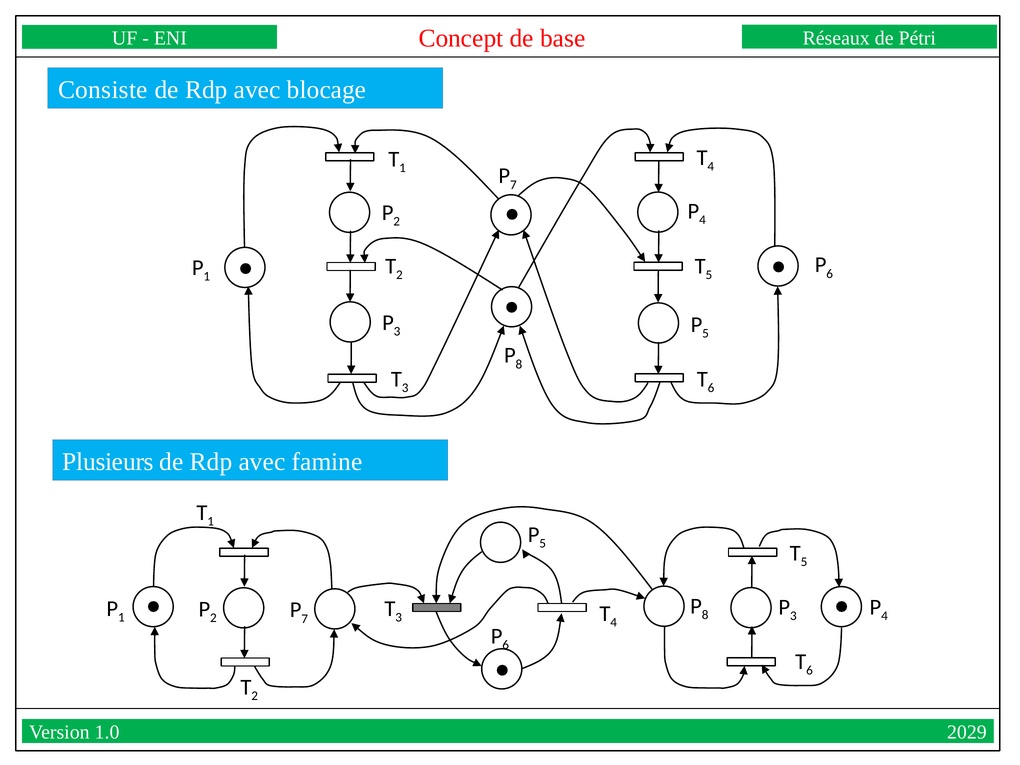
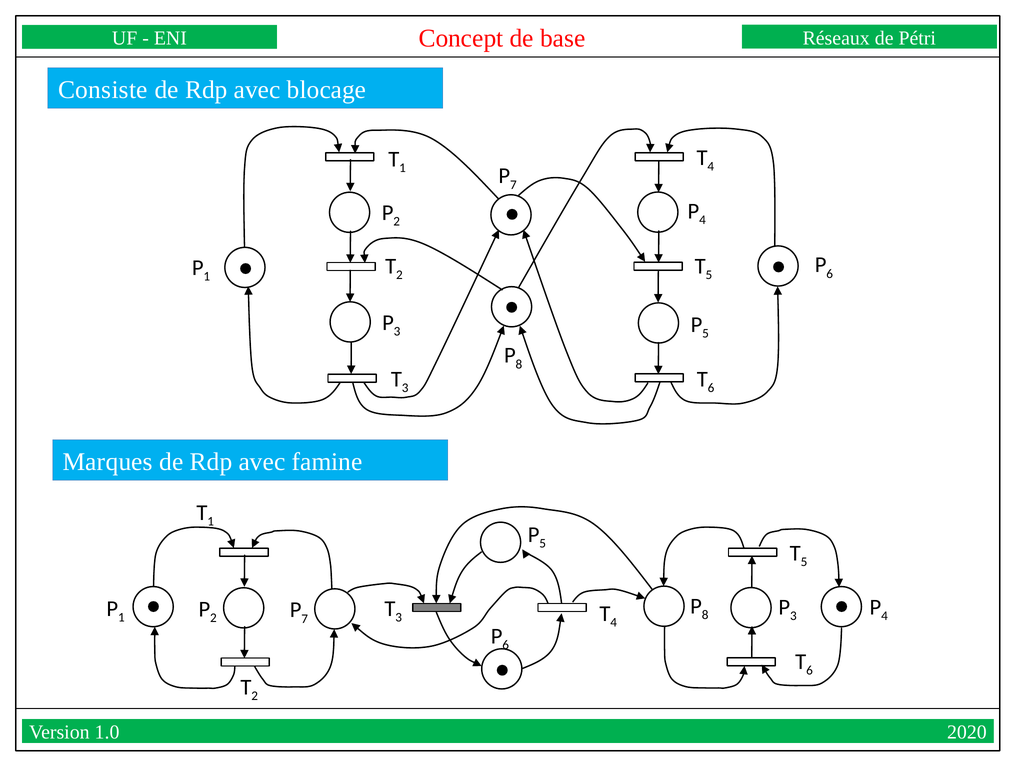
Plusieurs: Plusieurs -> Marques
2029: 2029 -> 2020
